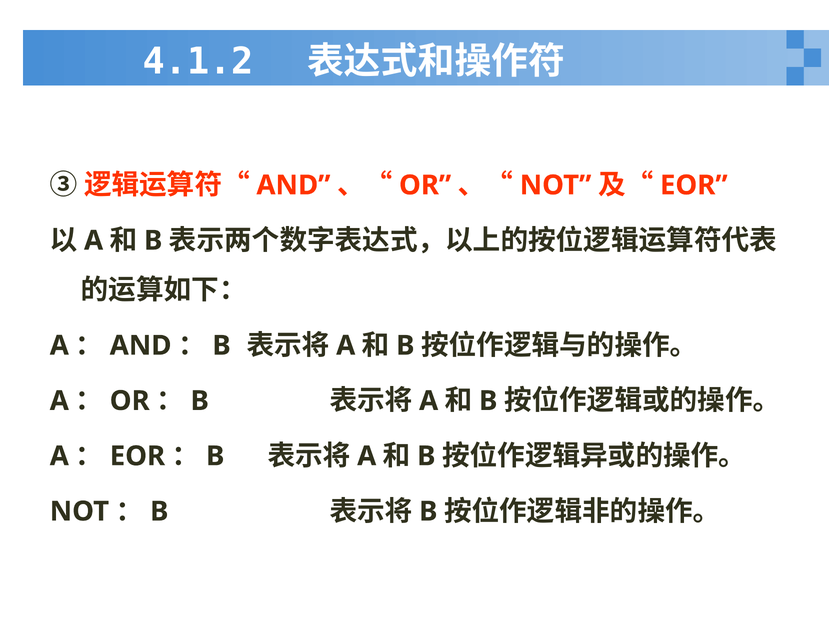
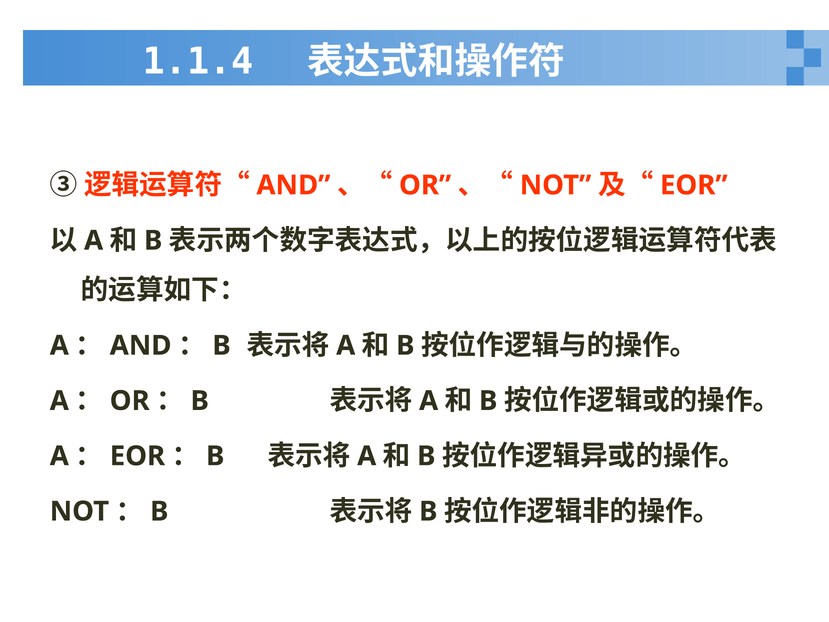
4.1.2: 4.1.2 -> 1.1.4
